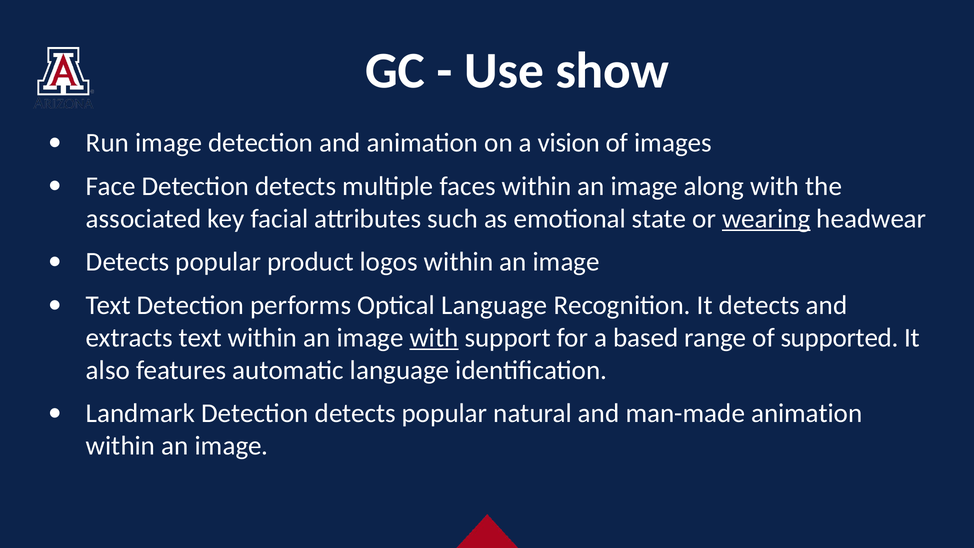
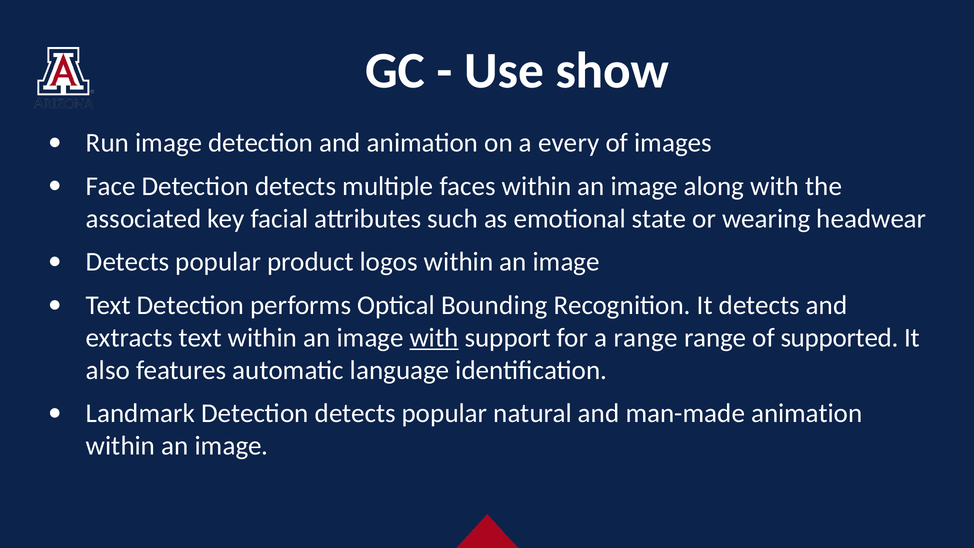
vision: vision -> every
wearing underline: present -> none
Optical Language: Language -> Bounding
a based: based -> range
